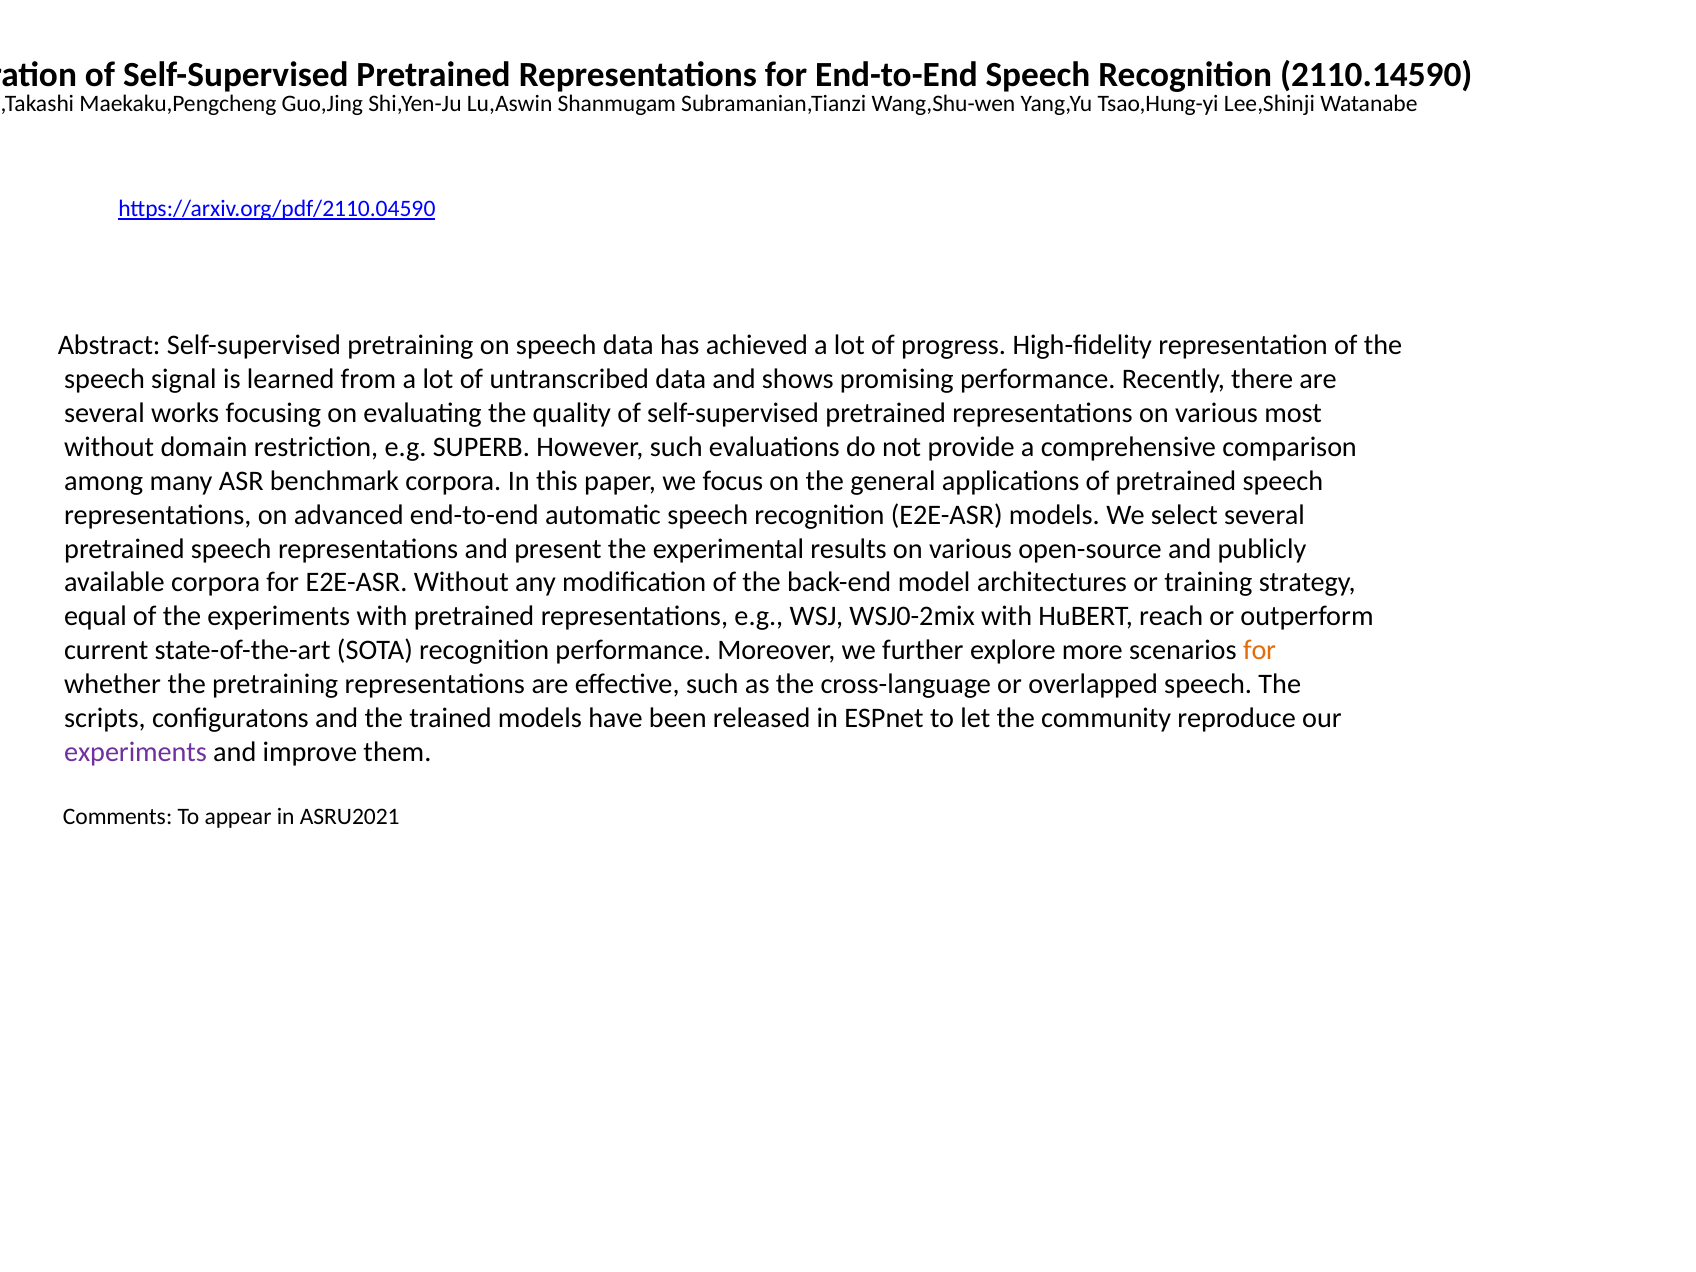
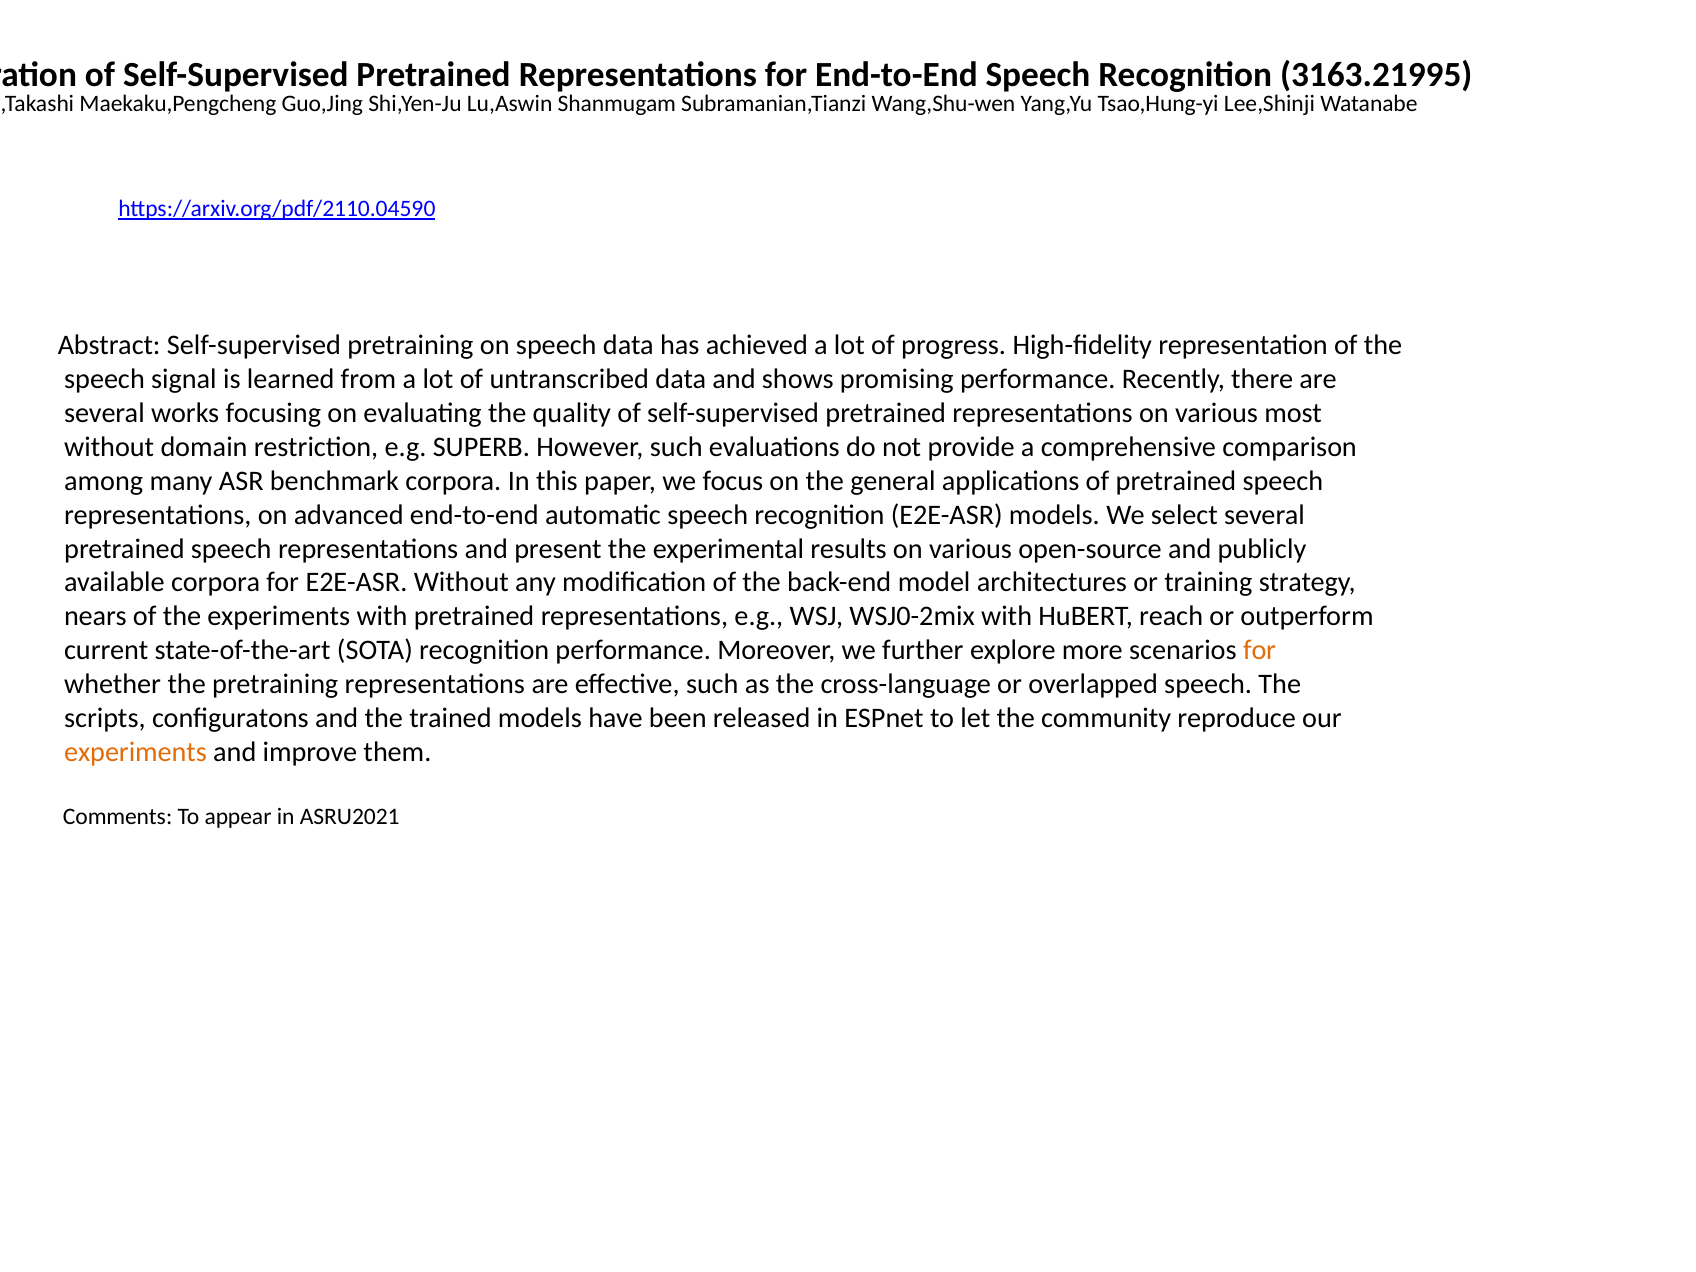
2110.14590: 2110.14590 -> 3163.21995
equal: equal -> nears
experiments at (135, 752) colour: purple -> orange
